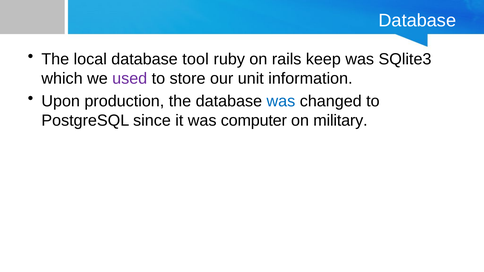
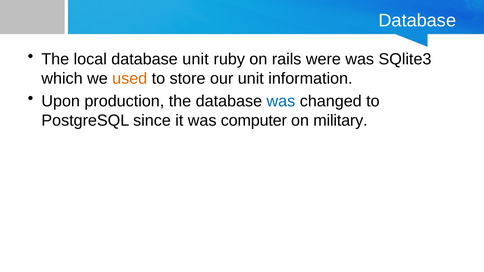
database tool: tool -> unit
keep: keep -> were
used colour: purple -> orange
